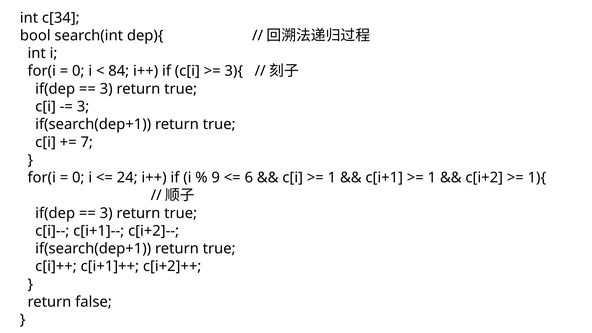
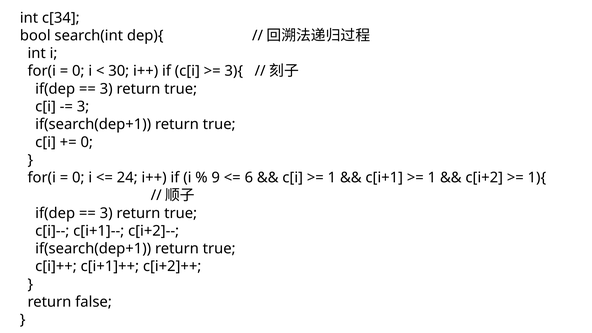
84: 84 -> 30
7 at (87, 142): 7 -> 0
